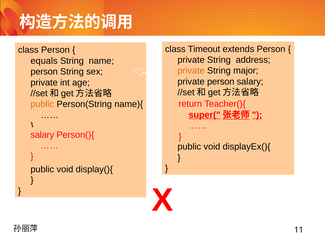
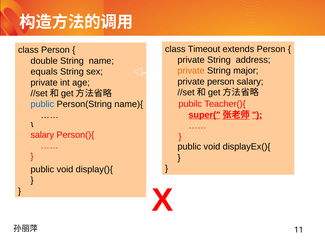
equals: equals -> double
person at (44, 72): person -> equals
return: return -> pubilc
public at (42, 104) colour: orange -> blue
